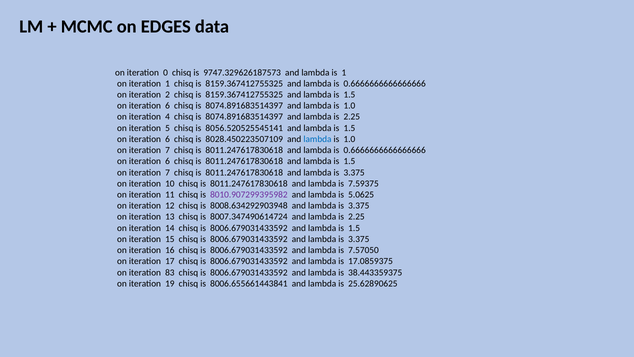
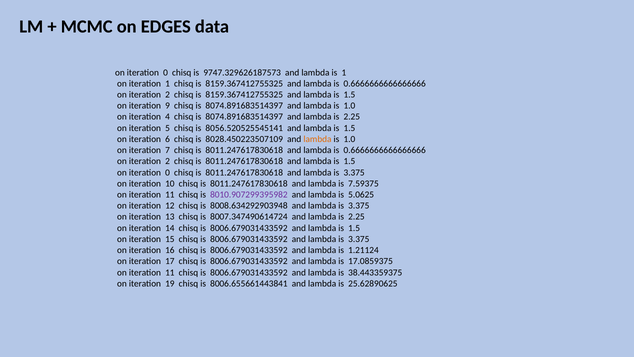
6 at (168, 106): 6 -> 9
lambda at (317, 139) colour: blue -> orange
6 at (168, 161): 6 -> 2
7 at (168, 172): 7 -> 0
7.57050: 7.57050 -> 1.21124
83 at (170, 272): 83 -> 11
